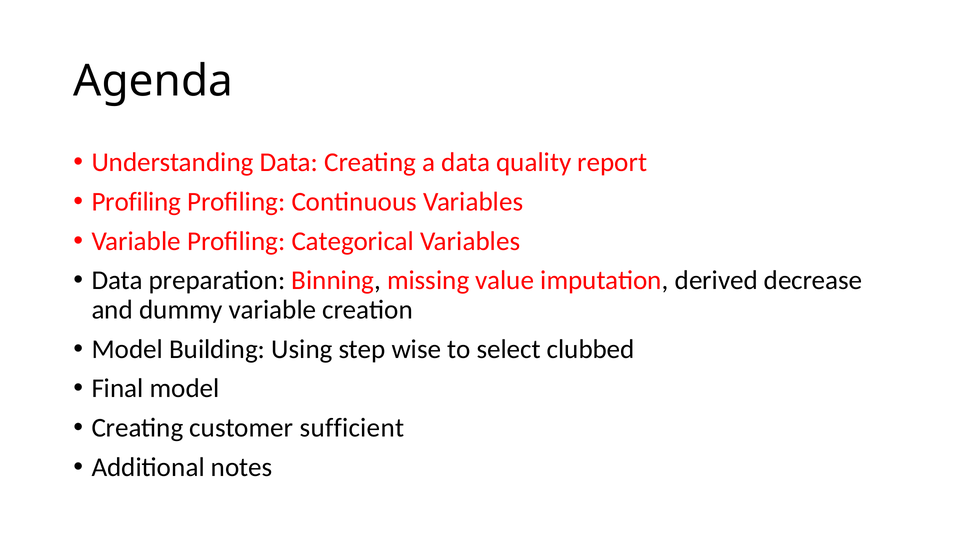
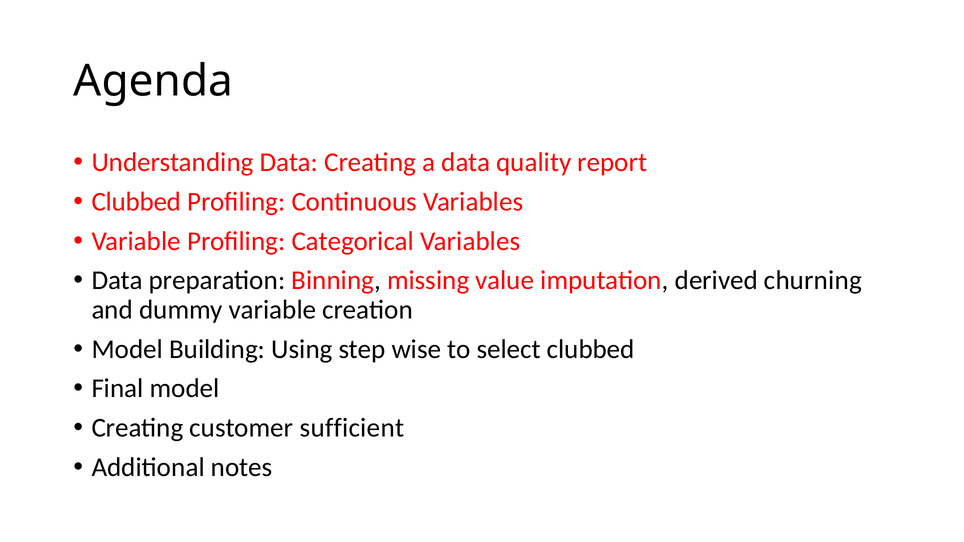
Profiling at (136, 202): Profiling -> Clubbed
decrease: decrease -> churning
